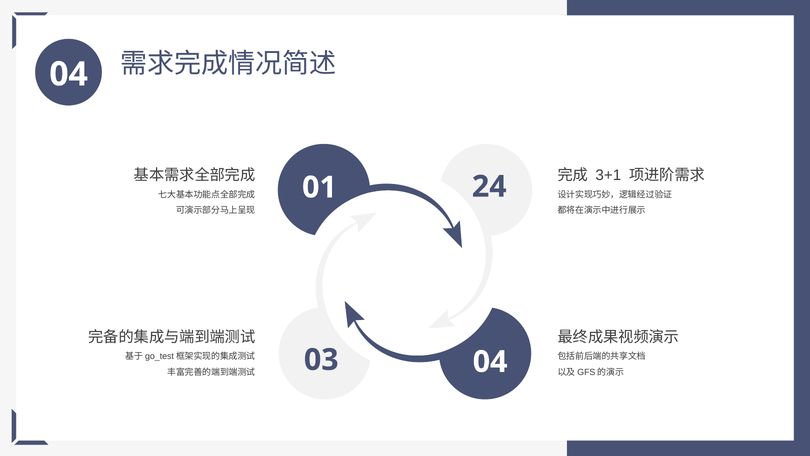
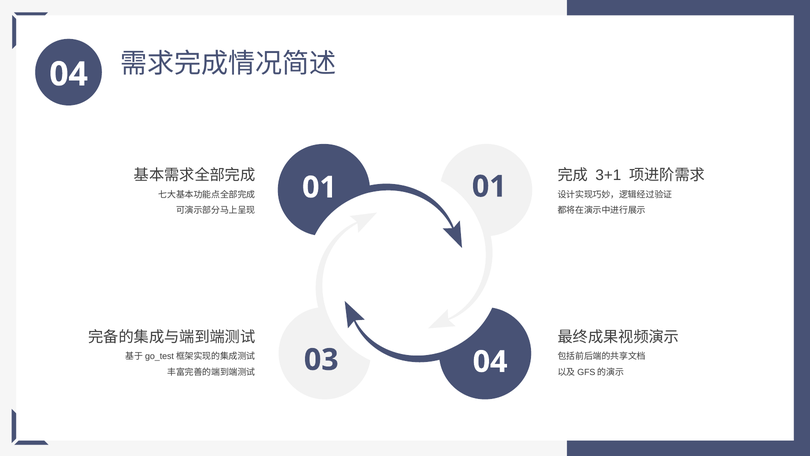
01 24: 24 -> 01
